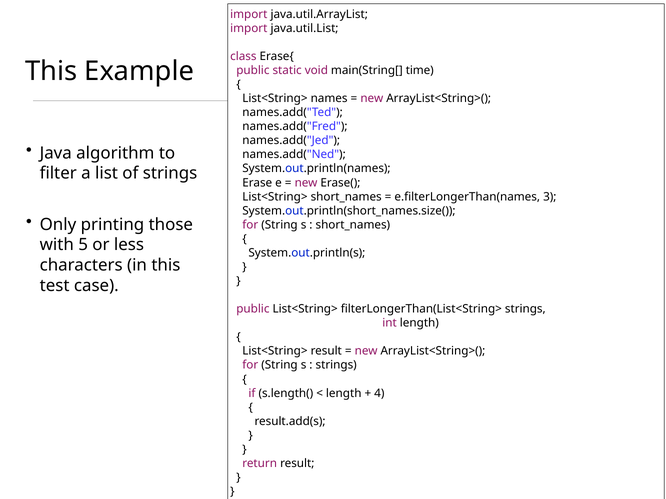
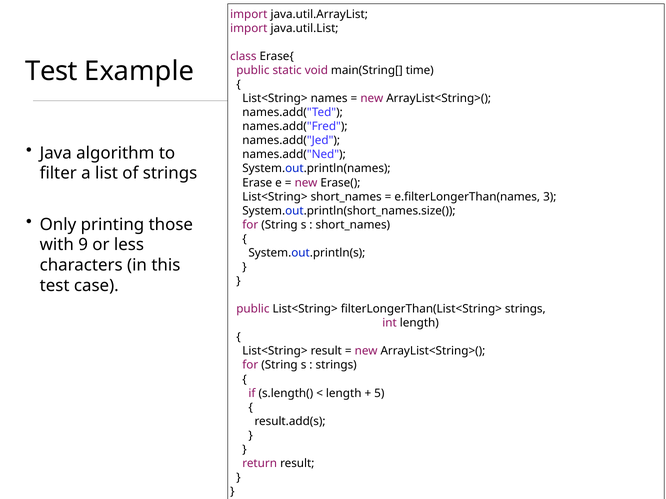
This at (51, 71): This -> Test
5: 5 -> 9
4: 4 -> 5
